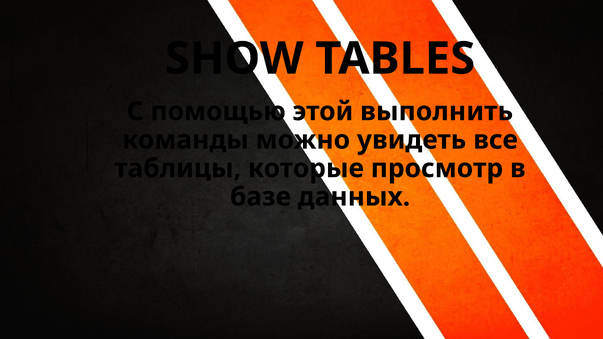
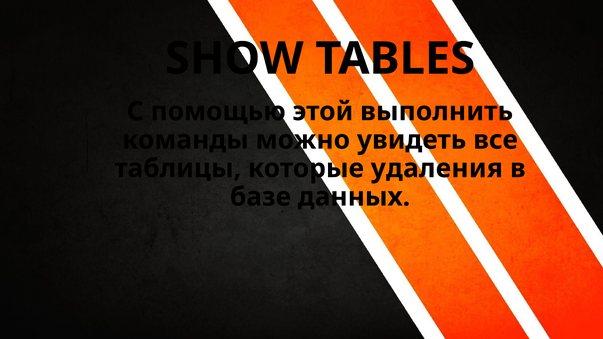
просмотр: просмотр -> удаления
